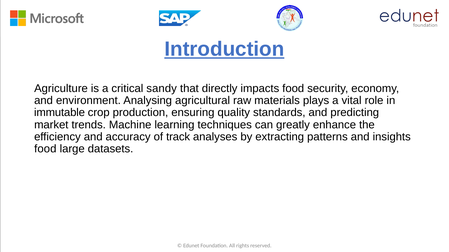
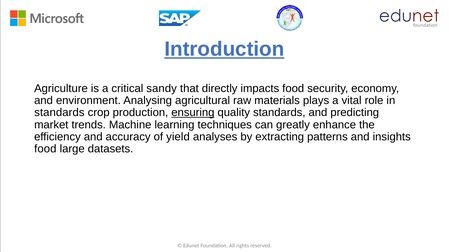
immutable at (59, 113): immutable -> standards
ensuring underline: none -> present
track: track -> yield
